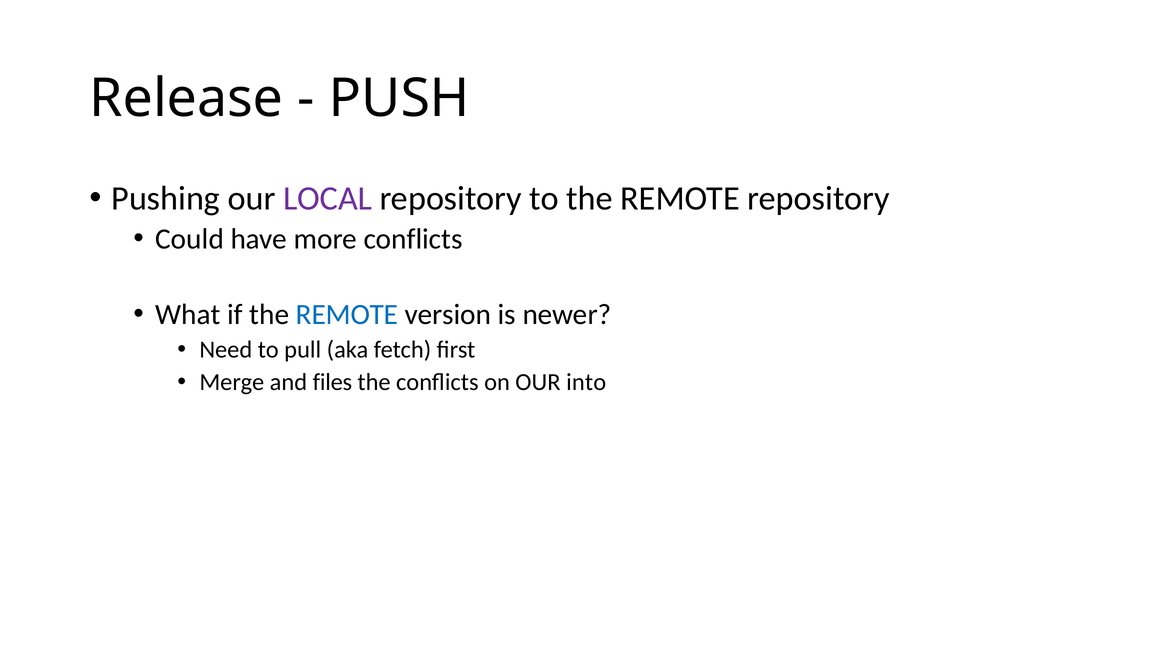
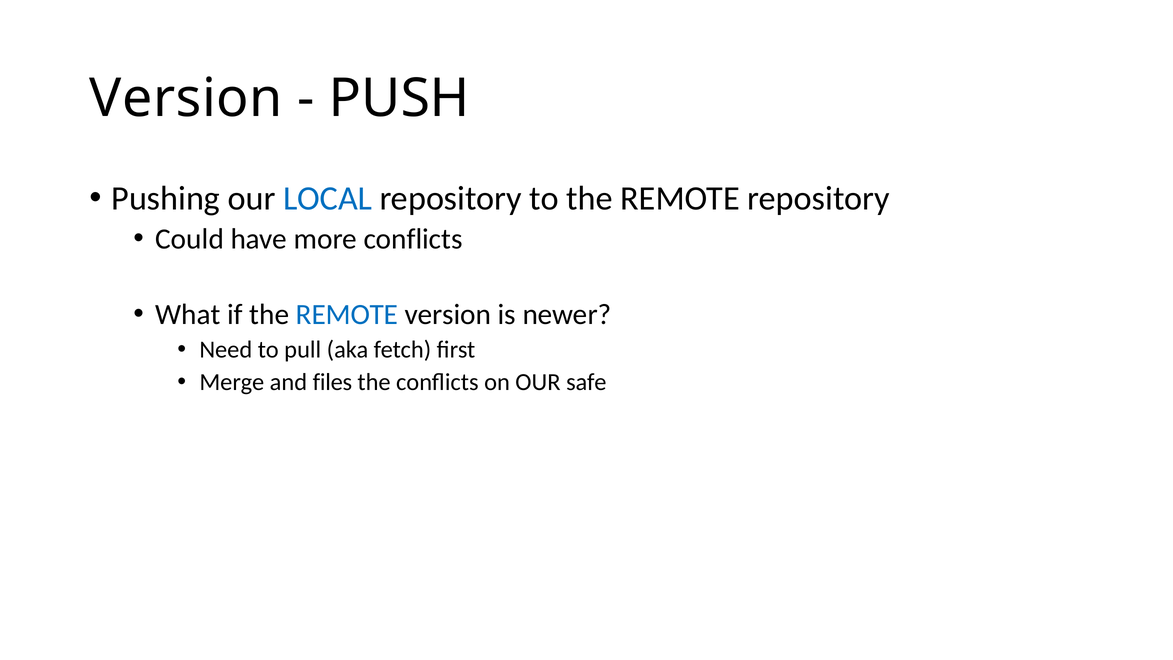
Release at (186, 99): Release -> Version
LOCAL colour: purple -> blue
into: into -> safe
